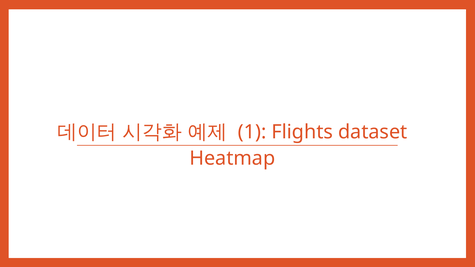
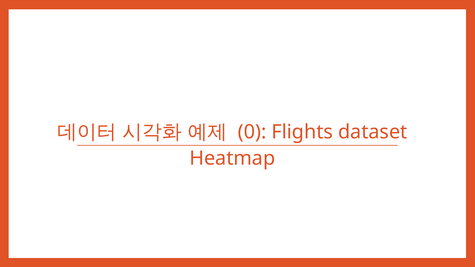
1: 1 -> 0
